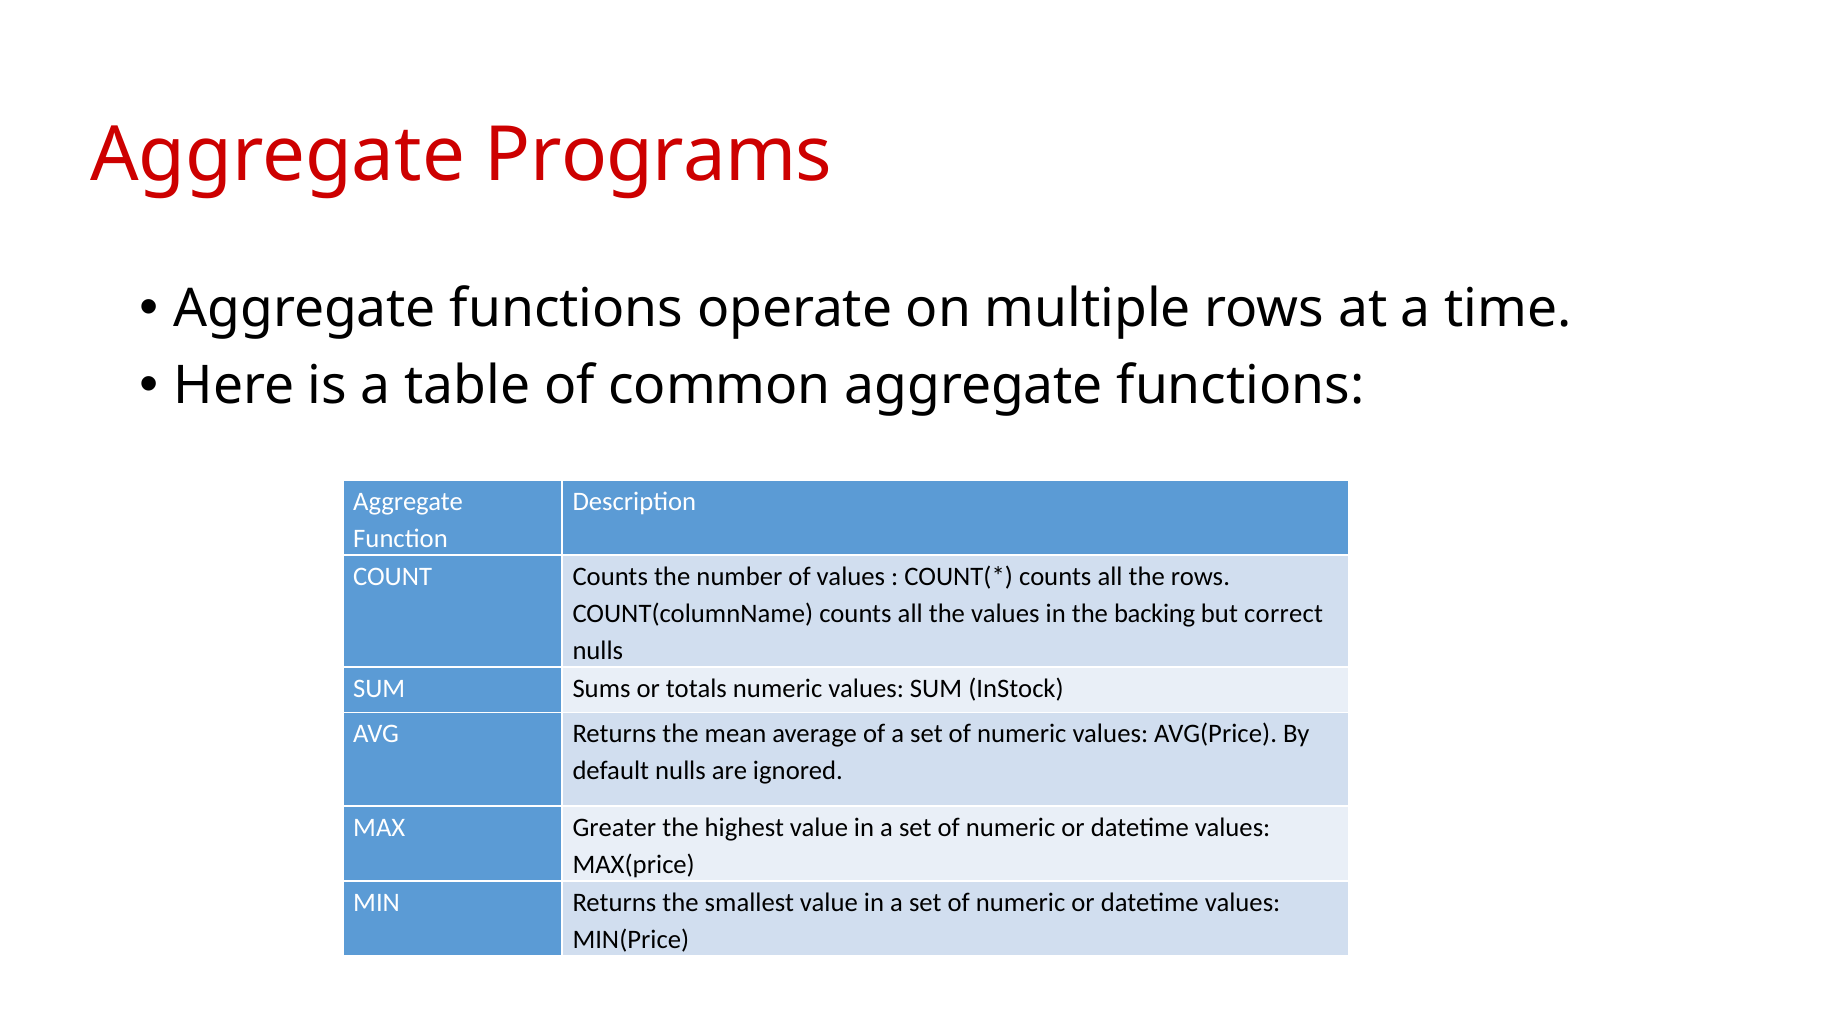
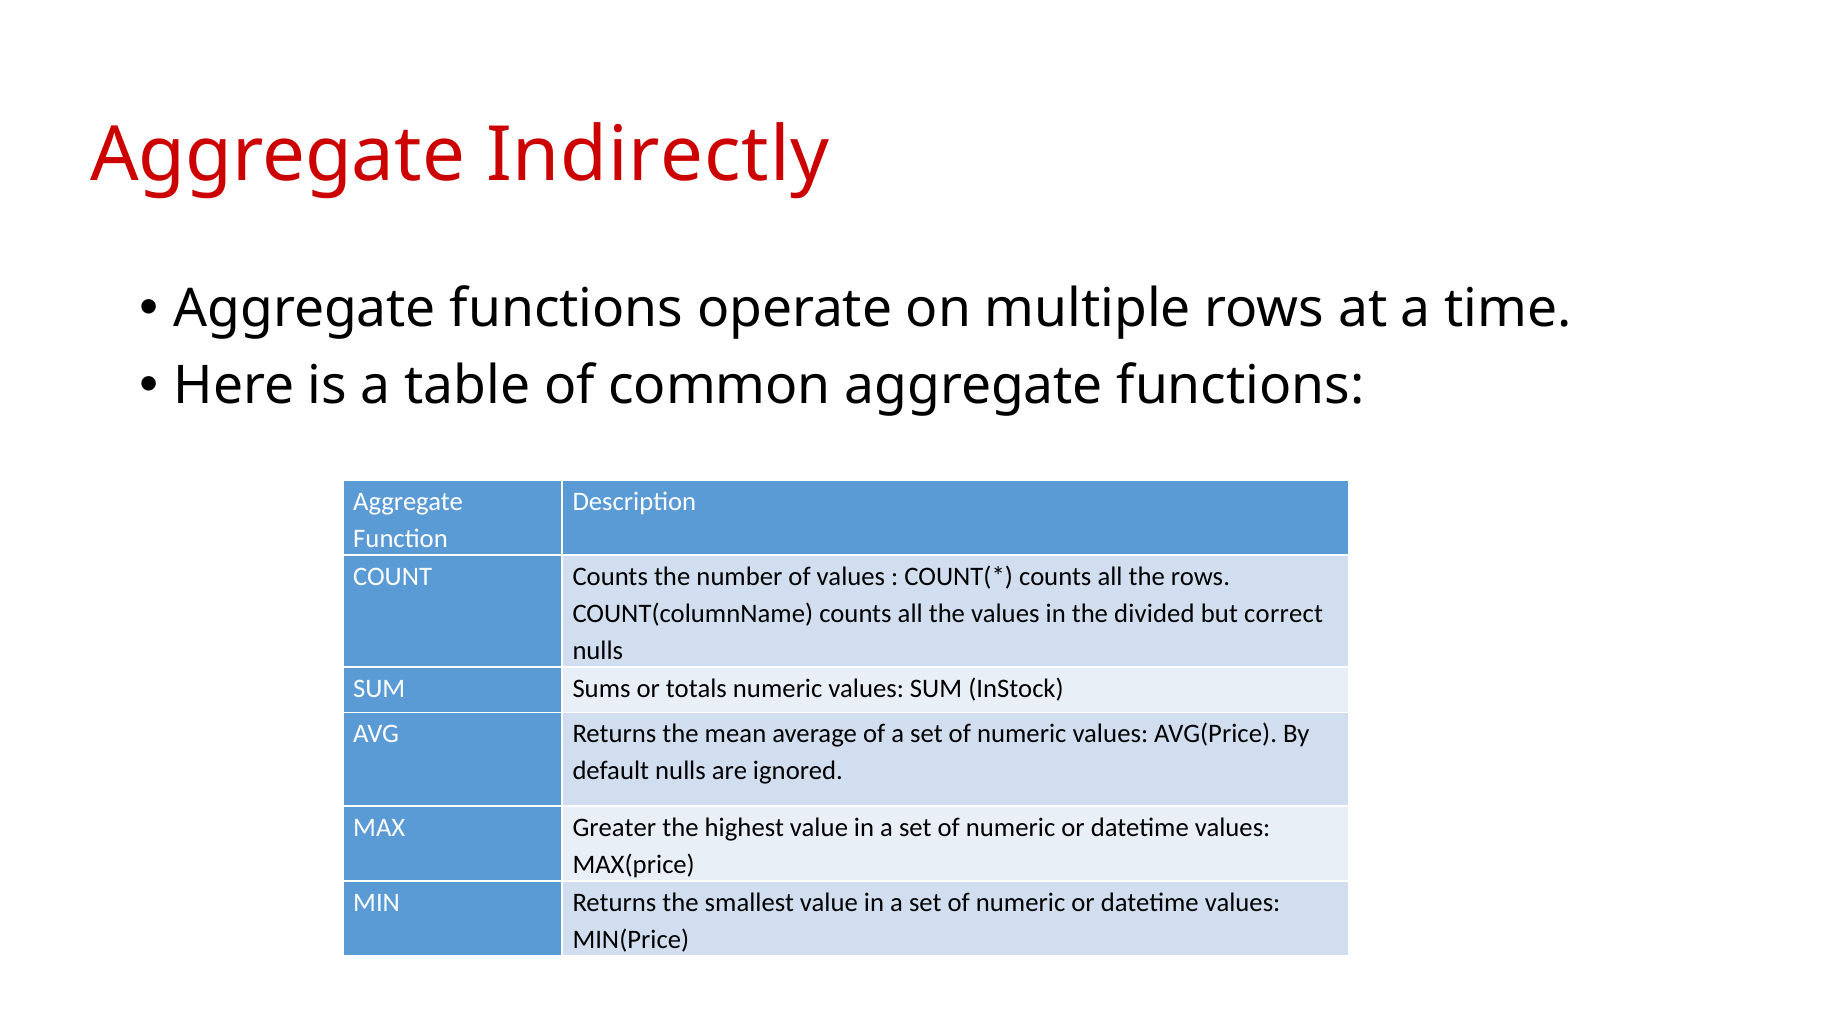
Programs: Programs -> Indirectly
backing: backing -> divided
